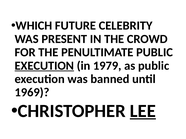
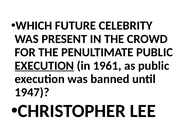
1979: 1979 -> 1961
1969: 1969 -> 1947
LEE underline: present -> none
